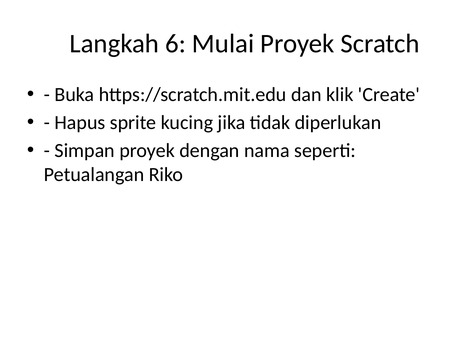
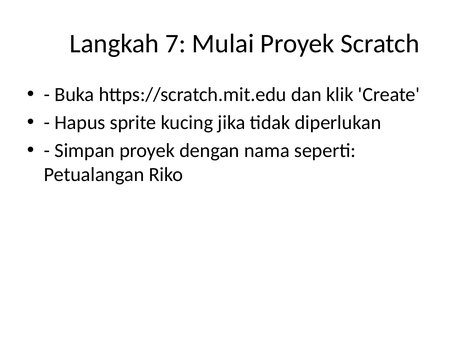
6: 6 -> 7
